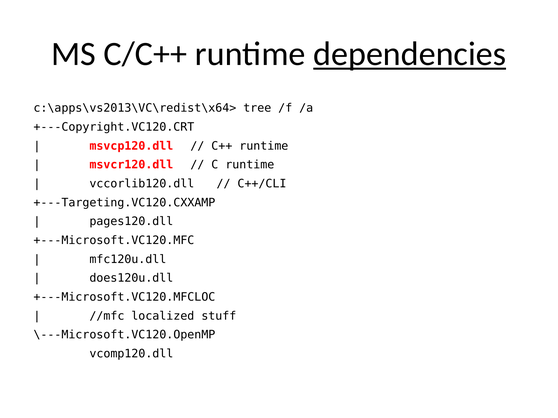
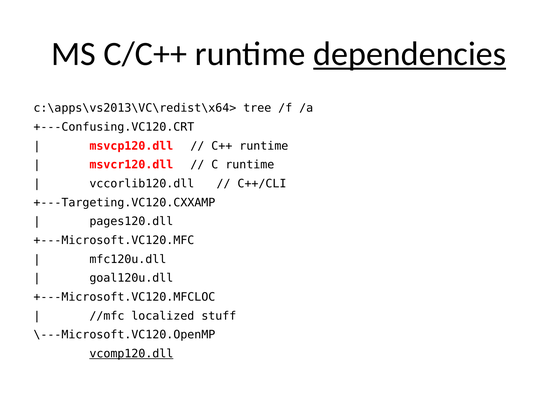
+---Copyright.VC120.CRT: +---Copyright.VC120.CRT -> +---Confusing.VC120.CRT
does120u.dll: does120u.dll -> goal120u.dll
vcomp120.dll underline: none -> present
